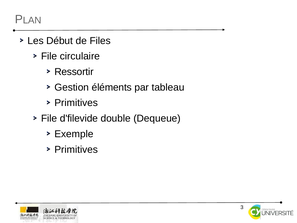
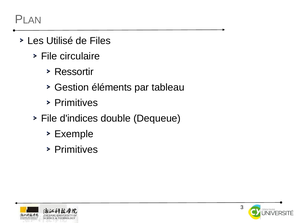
Début: Début -> Utilisé
d'filevide: d'filevide -> d'indices
